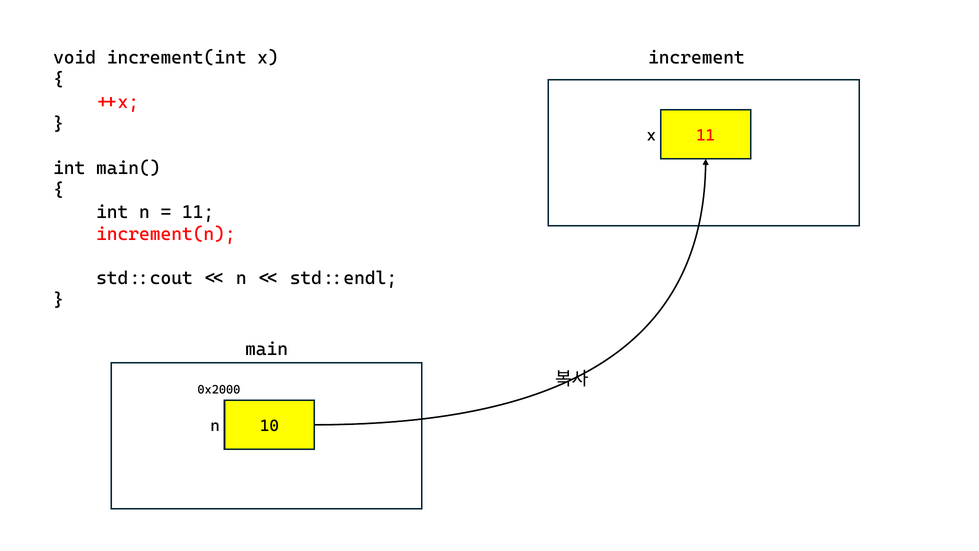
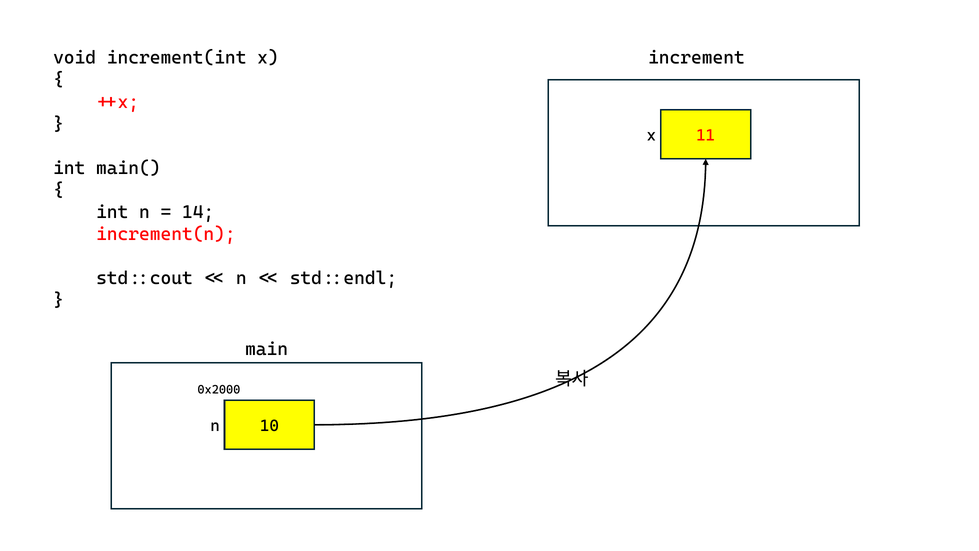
11 at (198, 212): 11 -> 14
